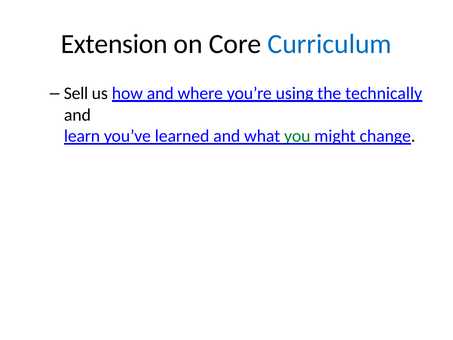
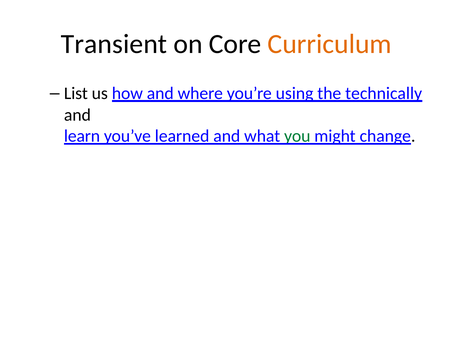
Extension: Extension -> Transient
Curriculum colour: blue -> orange
Sell: Sell -> List
